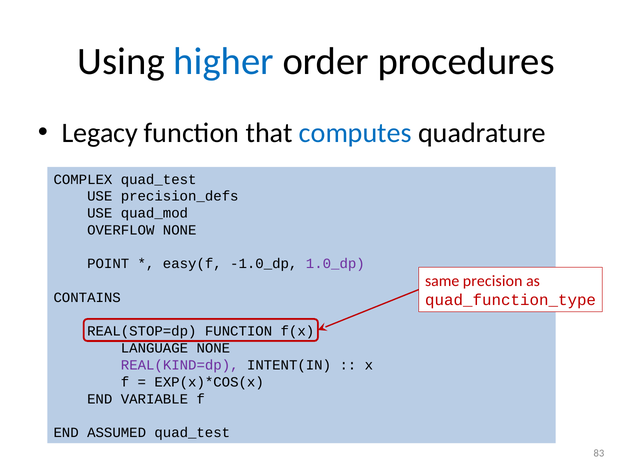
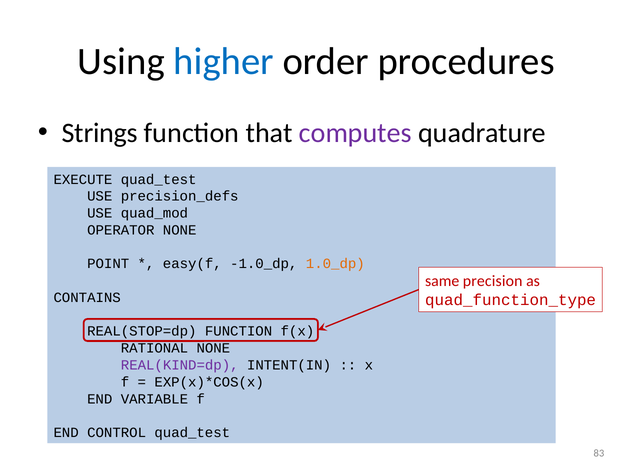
Legacy: Legacy -> Strings
computes colour: blue -> purple
COMPLEX: COMPLEX -> EXECUTE
OVERFLOW: OVERFLOW -> OPERATOR
1.0_dp colour: purple -> orange
LANGUAGE: LANGUAGE -> RATIONAL
ASSUMED: ASSUMED -> CONTROL
